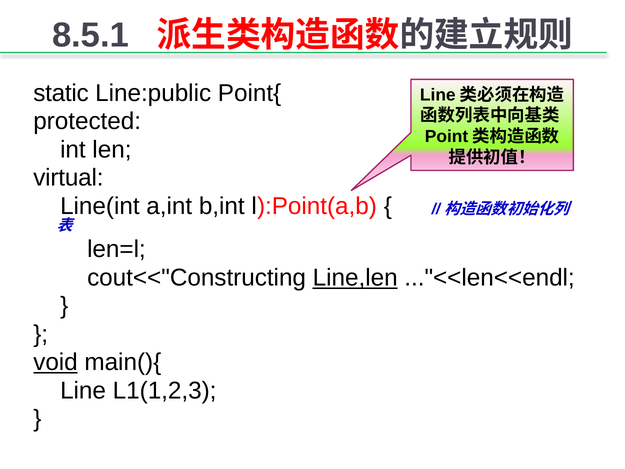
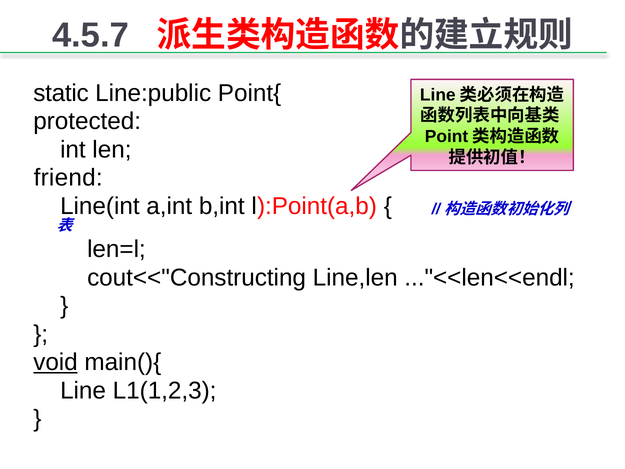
8.5.1: 8.5.1 -> 4.5.7
virtual: virtual -> friend
Line,len underline: present -> none
